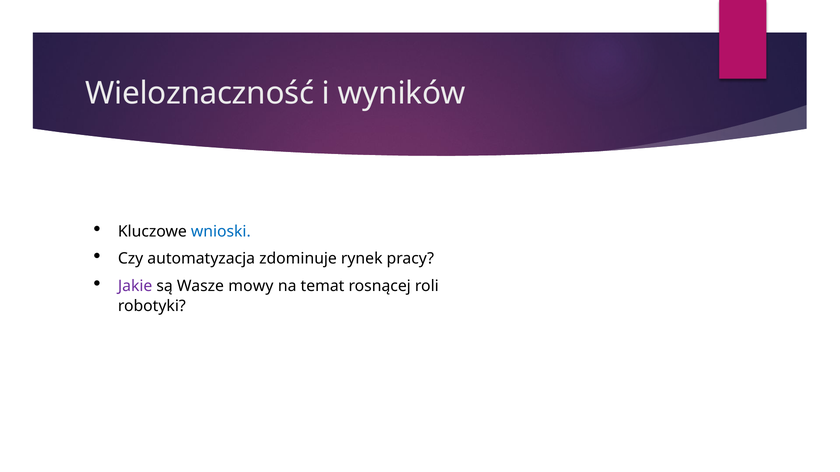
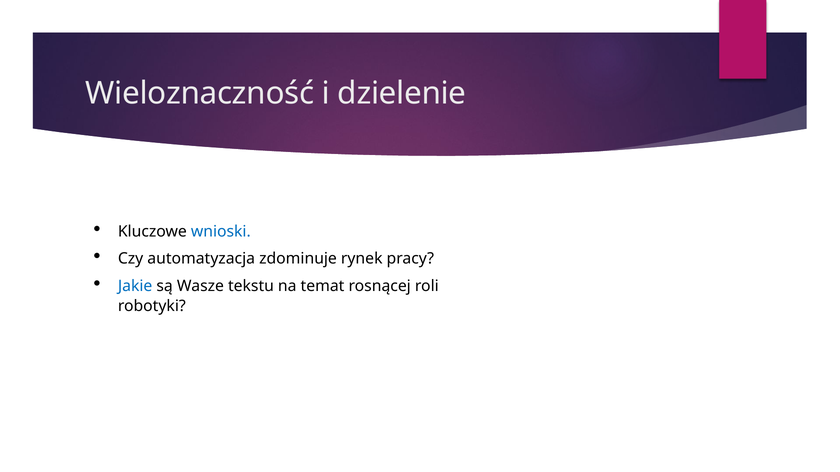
wyników: wyników -> dzielenie
Jakie colour: purple -> blue
mowy: mowy -> tekstu
